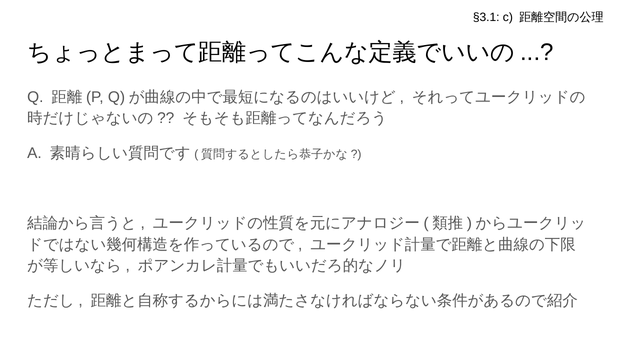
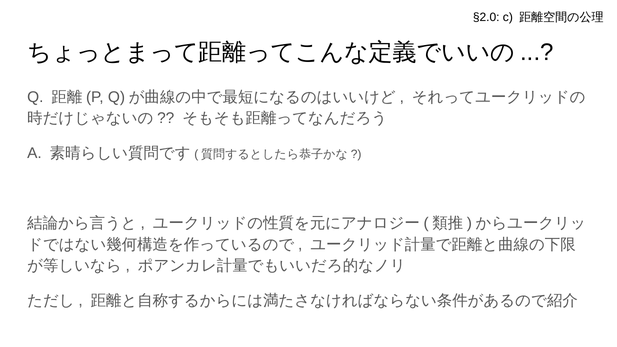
§3.1: §3.1 -> §2.0
